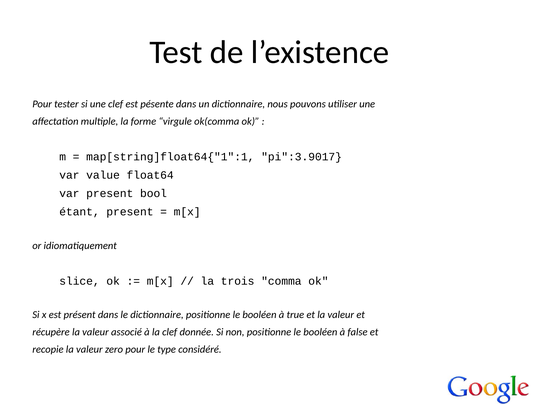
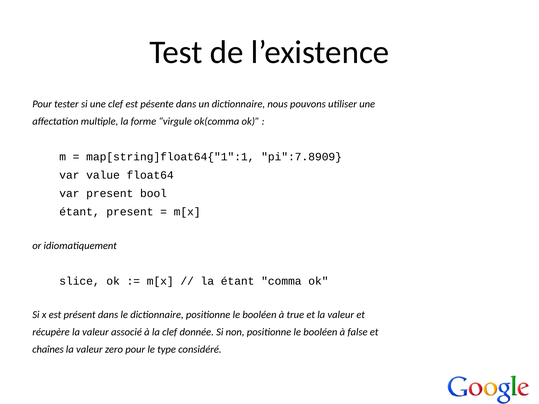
pi":3.9017: pi":3.9017 -> pi":7.8909
la trois: trois -> étant
recopie: recopie -> chaînes
